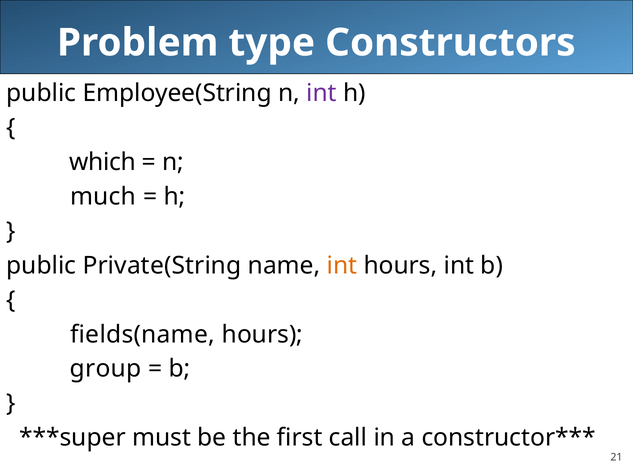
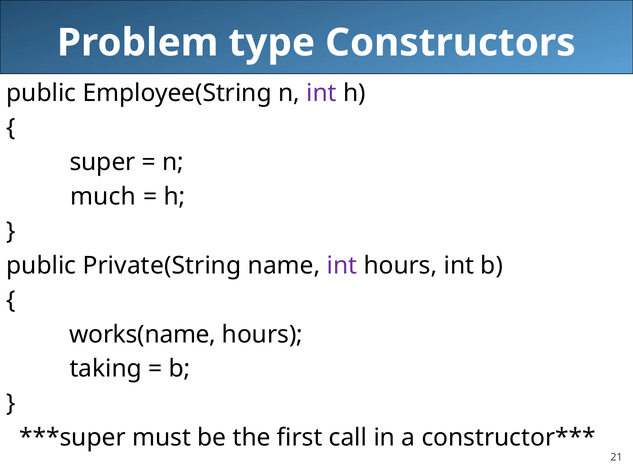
which: which -> super
int at (342, 266) colour: orange -> purple
fields(name: fields(name -> works(name
group: group -> taking
